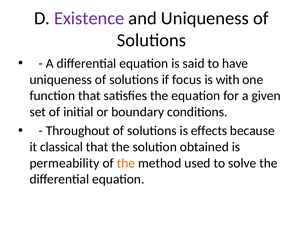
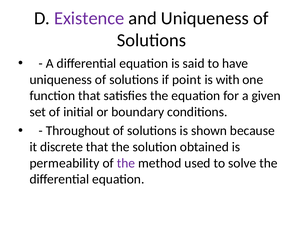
focus: focus -> point
effects: effects -> shown
classical: classical -> discrete
the at (126, 163) colour: orange -> purple
